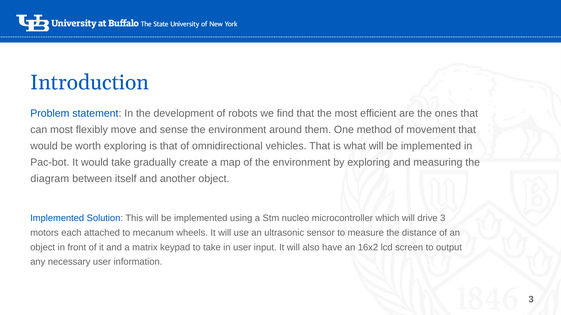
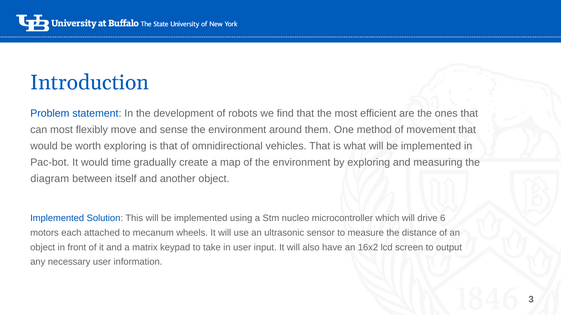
would take: take -> time
drive 3: 3 -> 6
